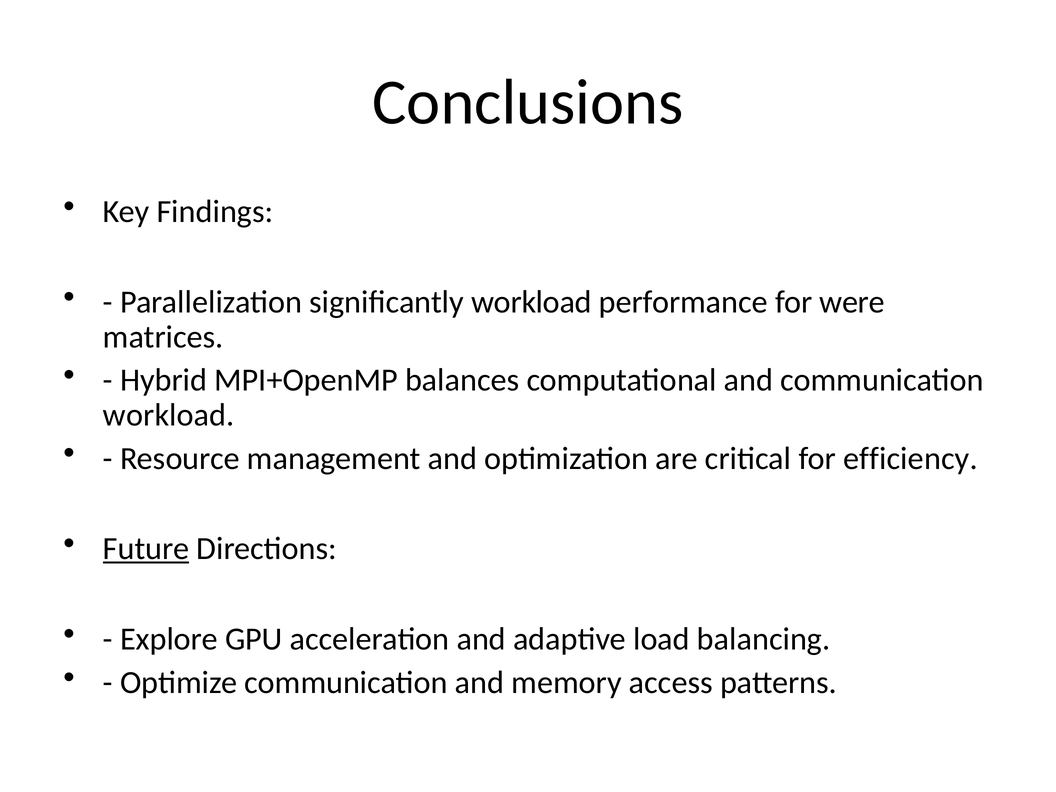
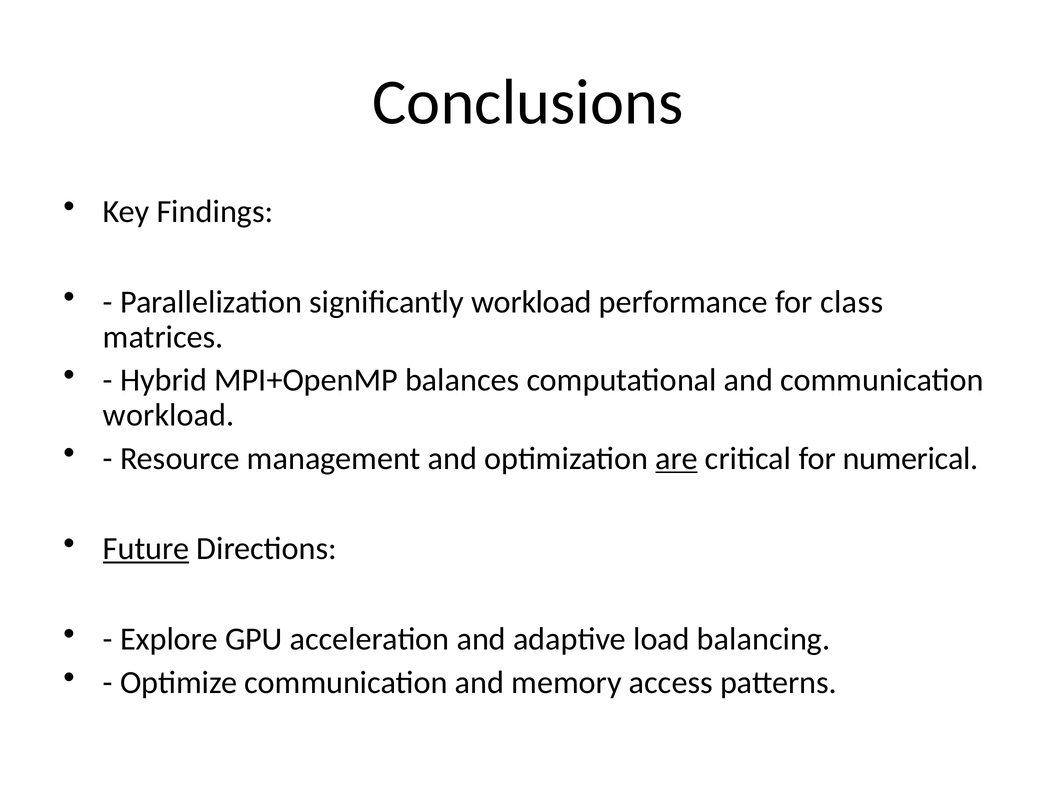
were: were -> class
are underline: none -> present
efficiency: efficiency -> numerical
